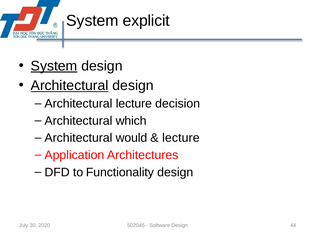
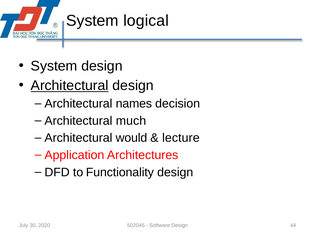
explicit: explicit -> logical
System at (54, 66) underline: present -> none
Architectural lecture: lecture -> names
which: which -> much
